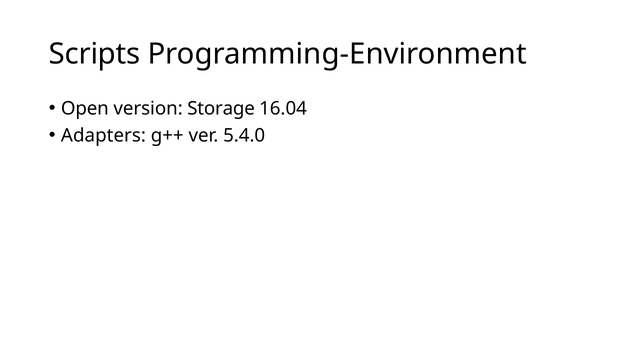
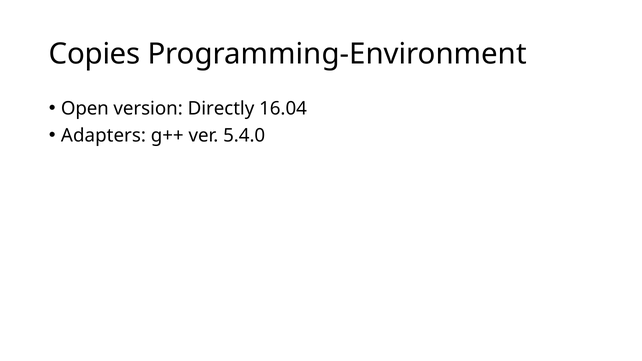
Scripts: Scripts -> Copies
Storage: Storage -> Directly
